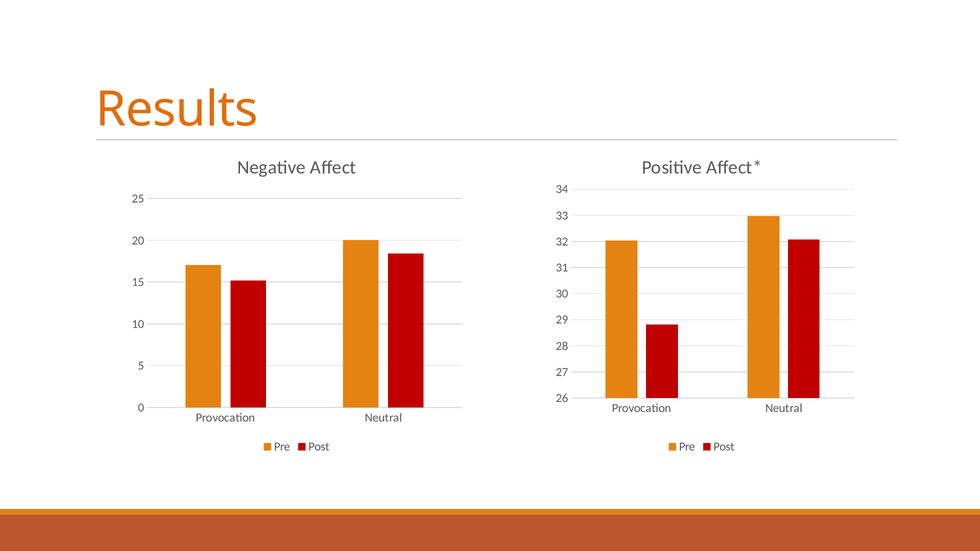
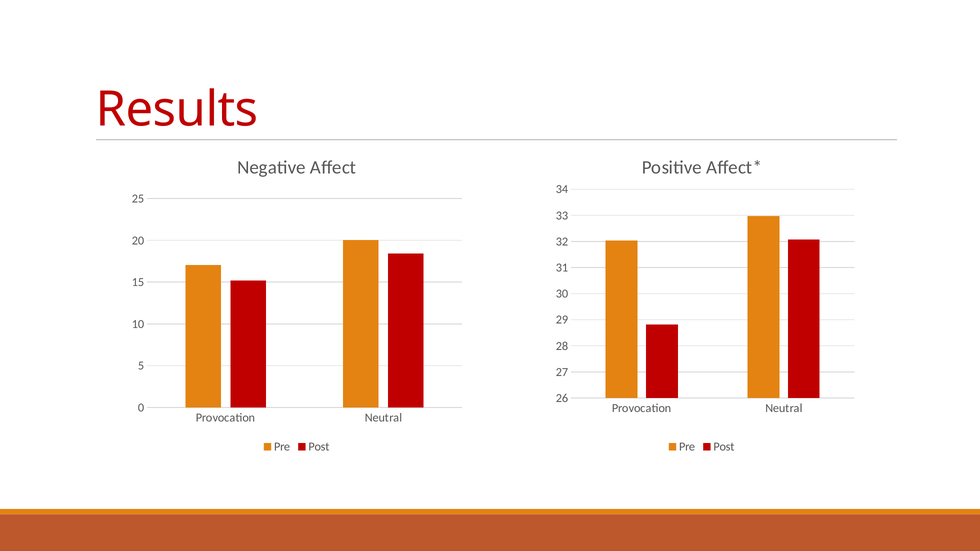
Results colour: orange -> red
